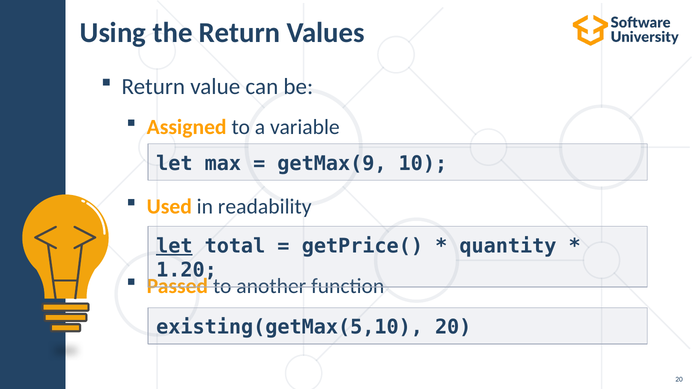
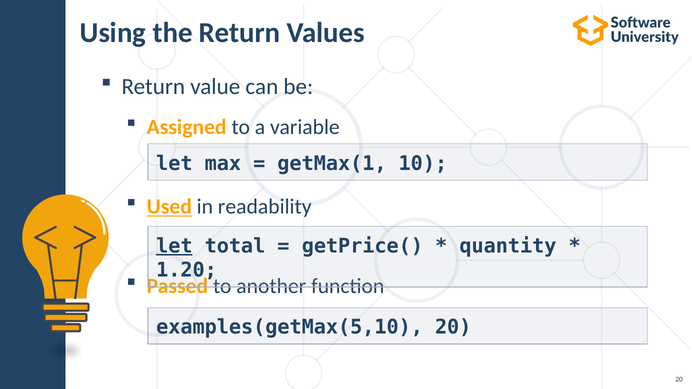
getMax(9: getMax(9 -> getMax(1
Used underline: none -> present
existing(getMax(5,10: existing(getMax(5,10 -> examples(getMax(5,10
